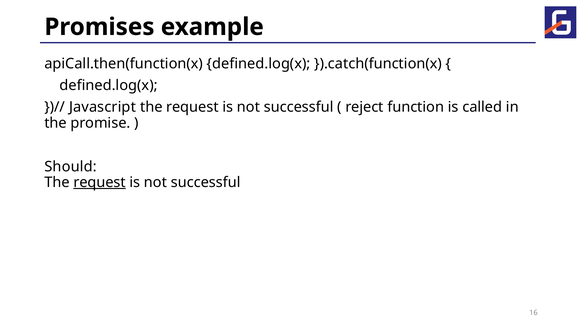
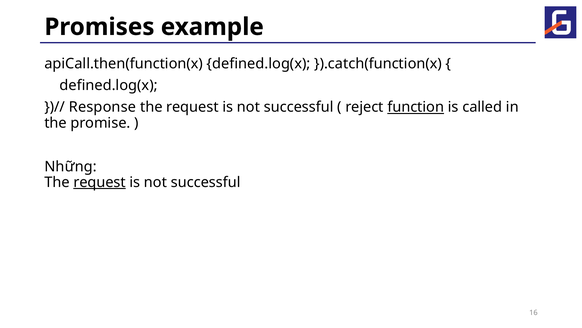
Javascript: Javascript -> Response
function underline: none -> present
Should: Should -> Những
